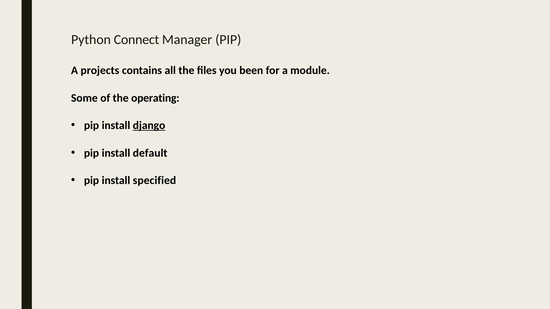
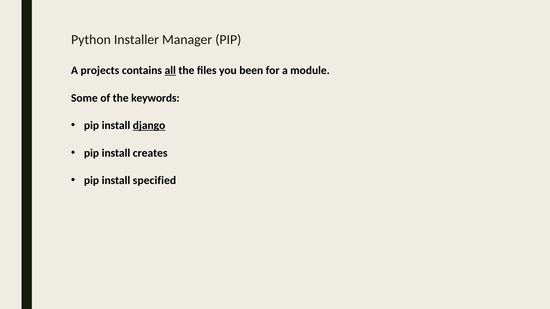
Connect: Connect -> Installer
all underline: none -> present
operating: operating -> keywords
default: default -> creates
